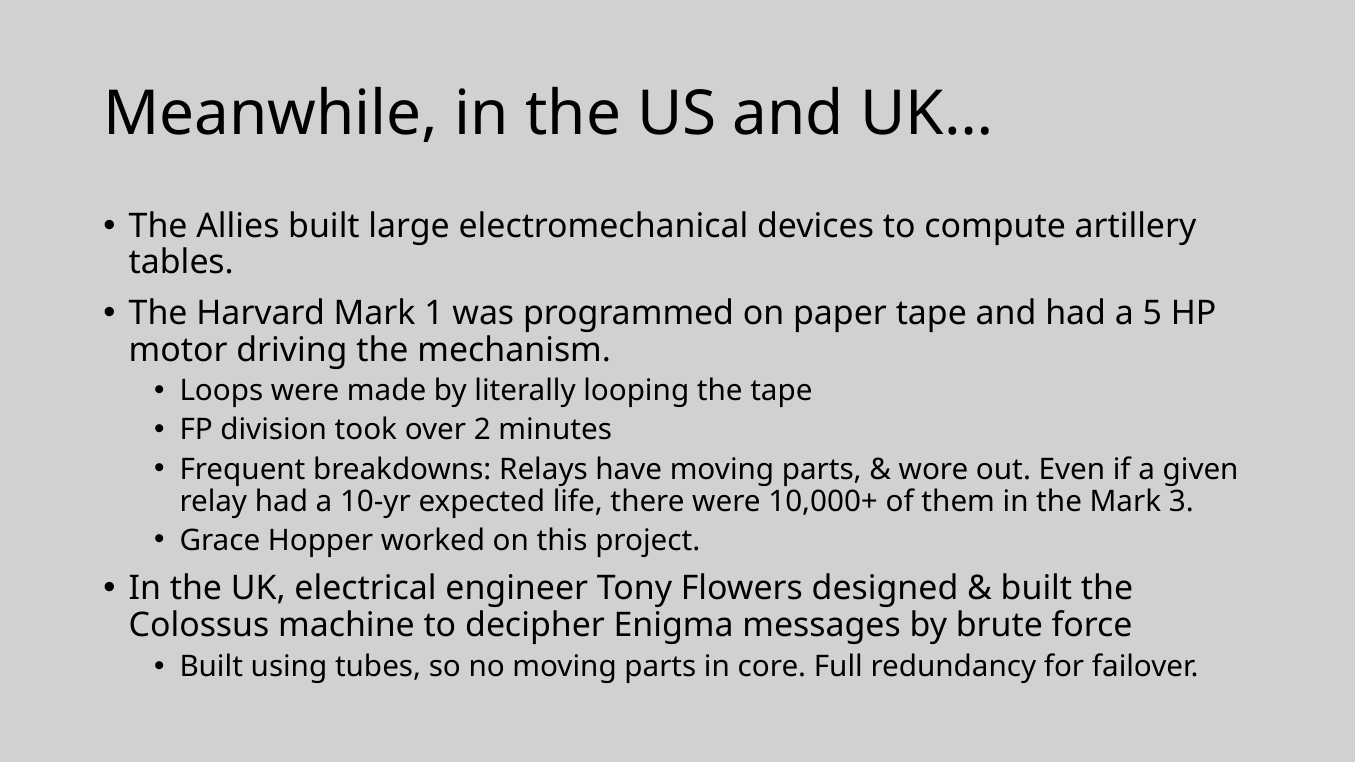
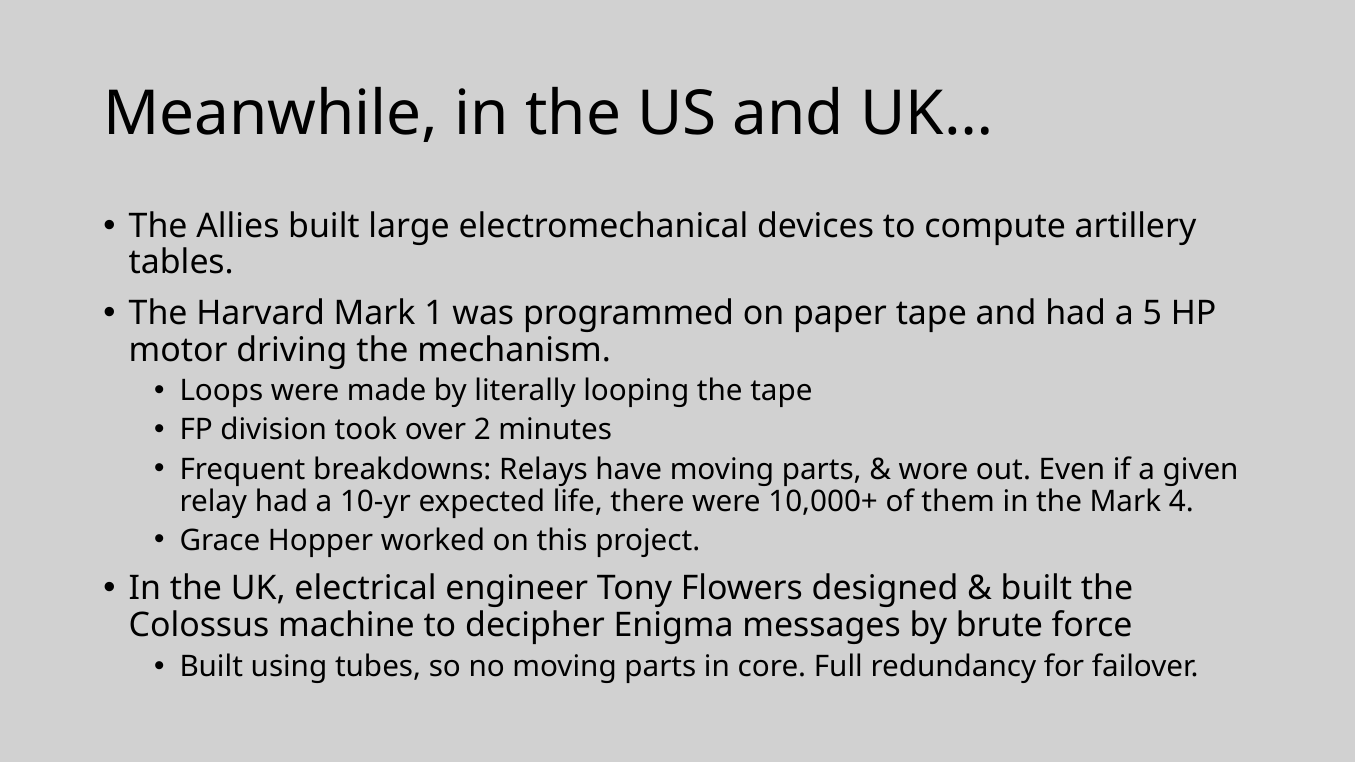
3: 3 -> 4
